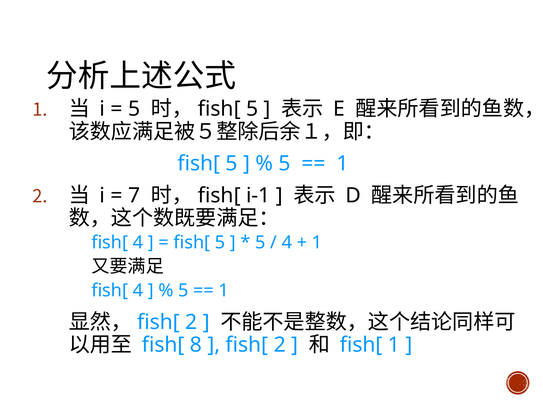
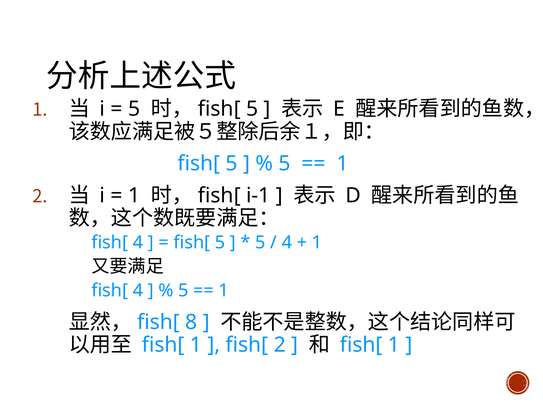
7 at (134, 196): 7 -> 1
2 at (191, 322): 2 -> 8
8 at (196, 345): 8 -> 1
